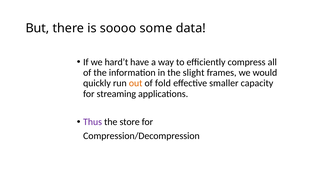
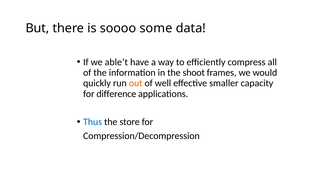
hard’t: hard’t -> able’t
slight: slight -> shoot
fold: fold -> well
streaming: streaming -> difference
Thus colour: purple -> blue
